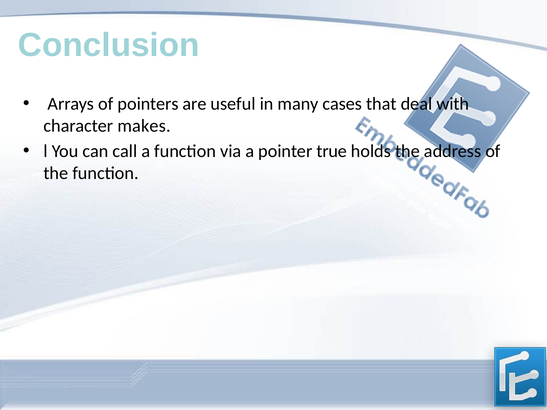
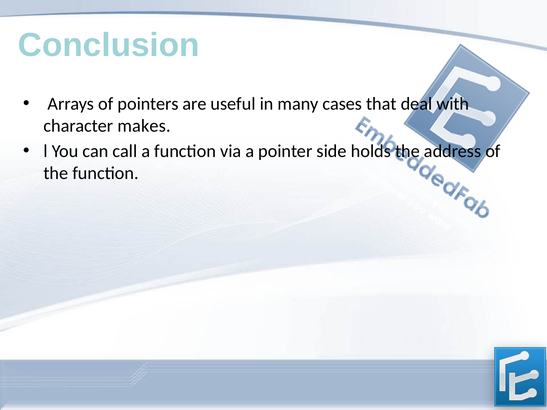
true: true -> side
